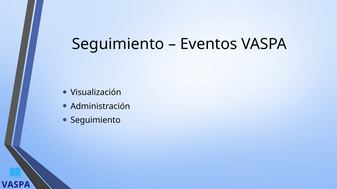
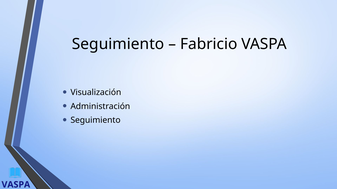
Eventos: Eventos -> Fabricio
